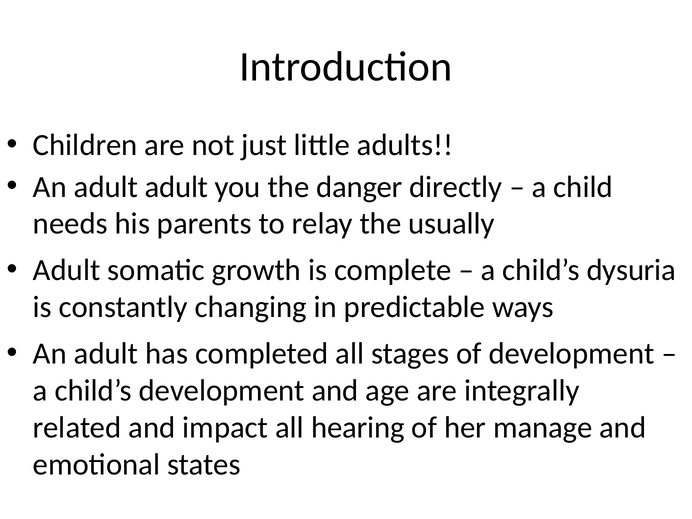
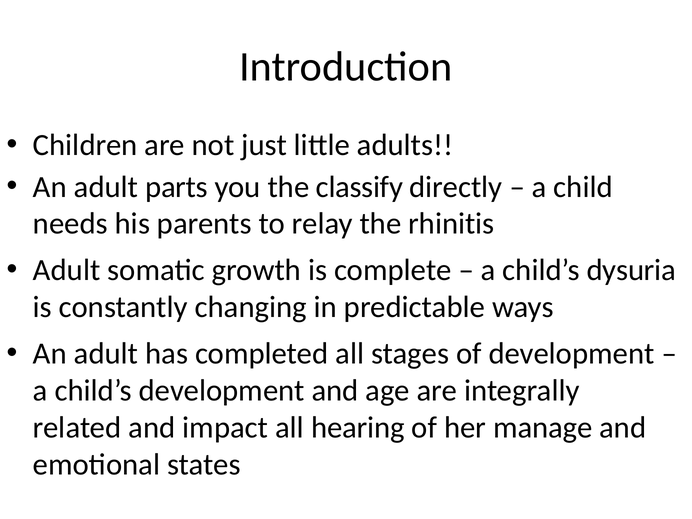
adult adult: adult -> parts
danger: danger -> classify
usually: usually -> rhinitis
